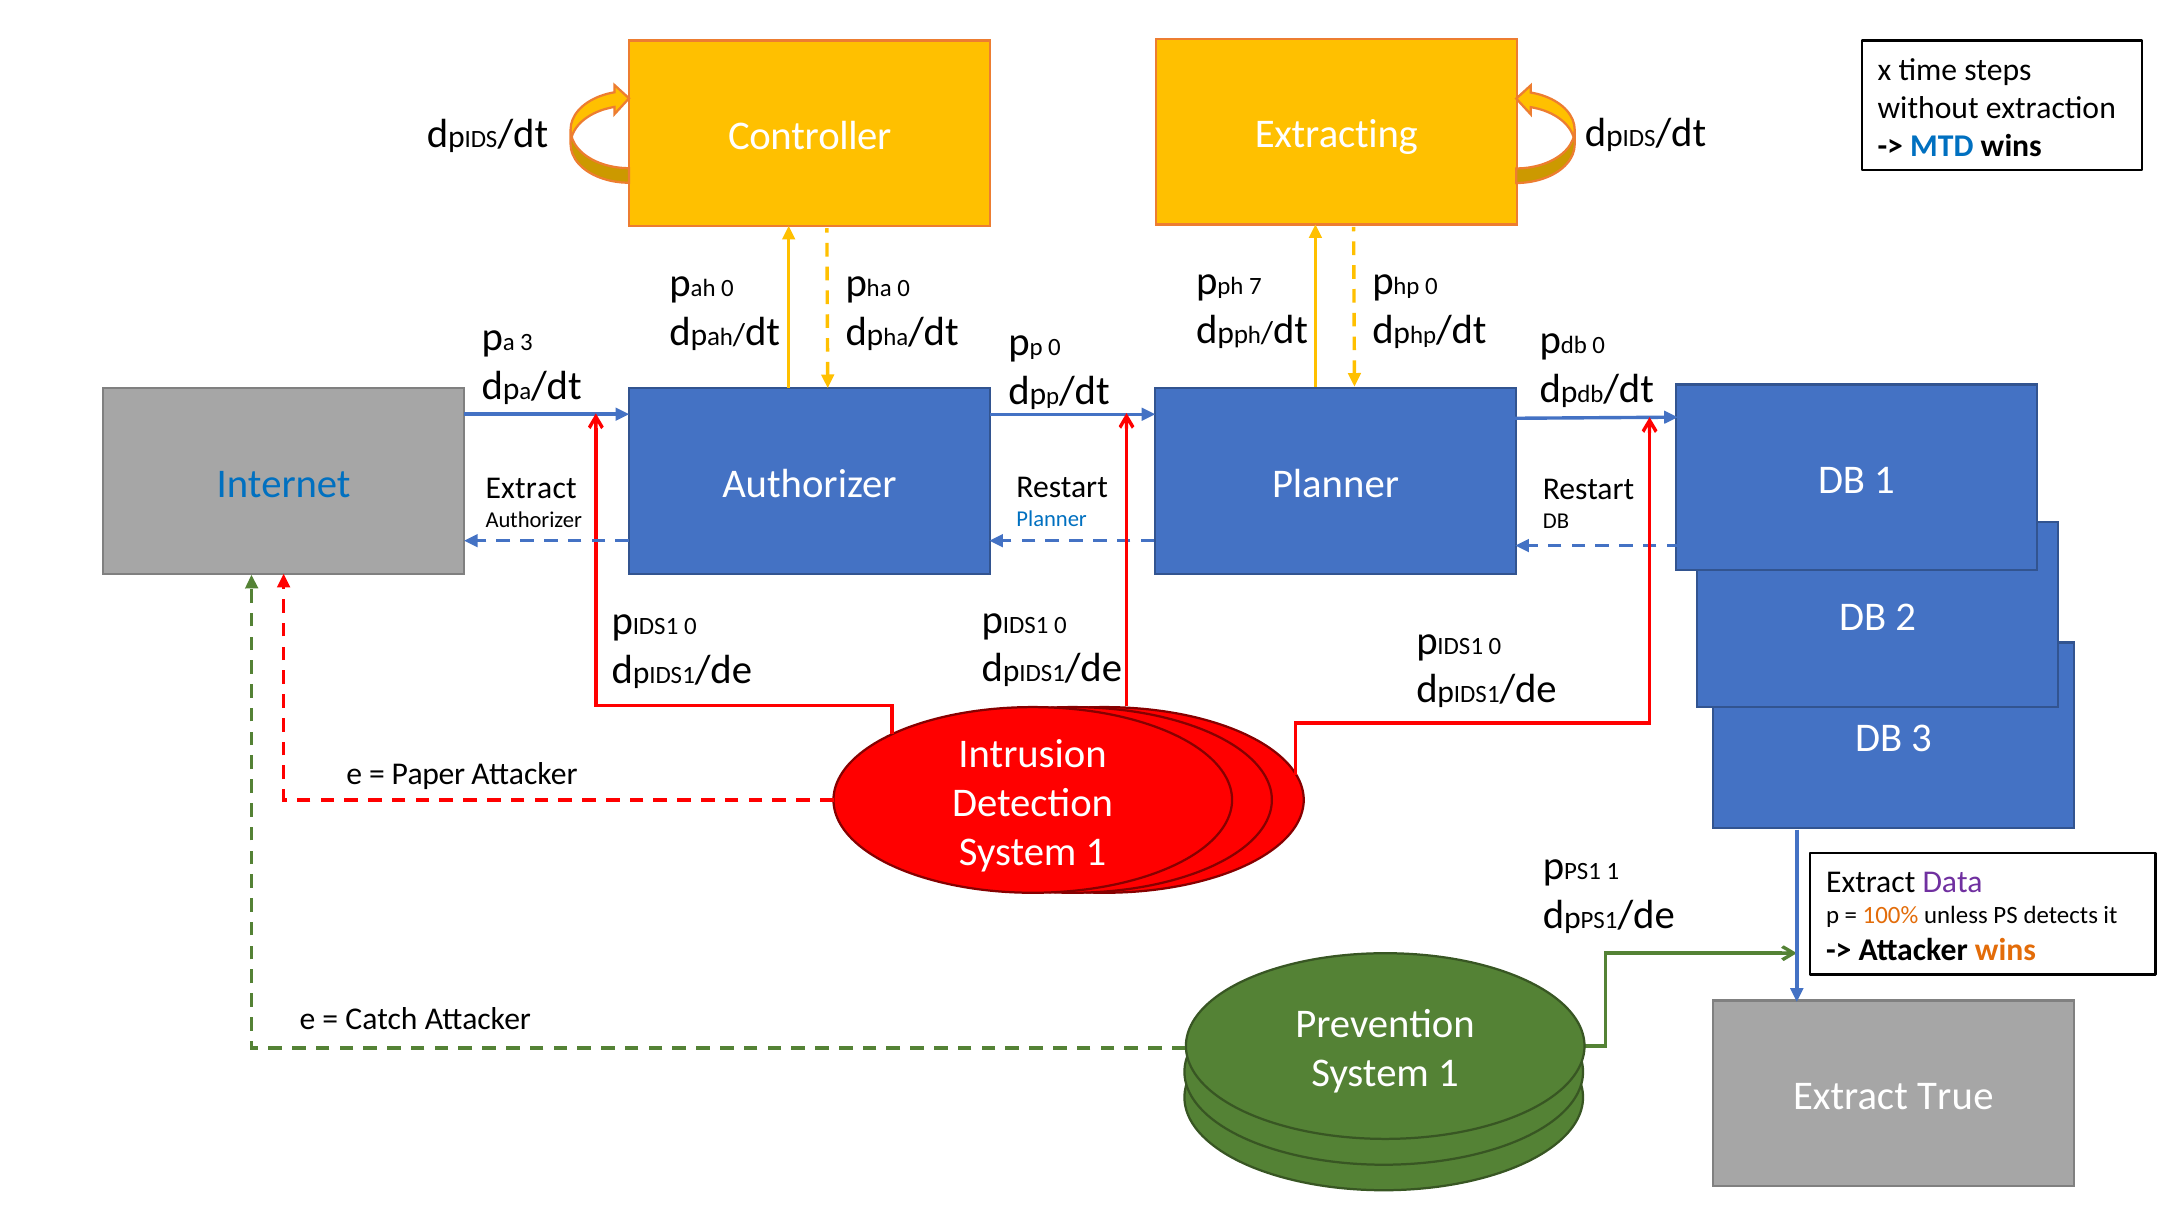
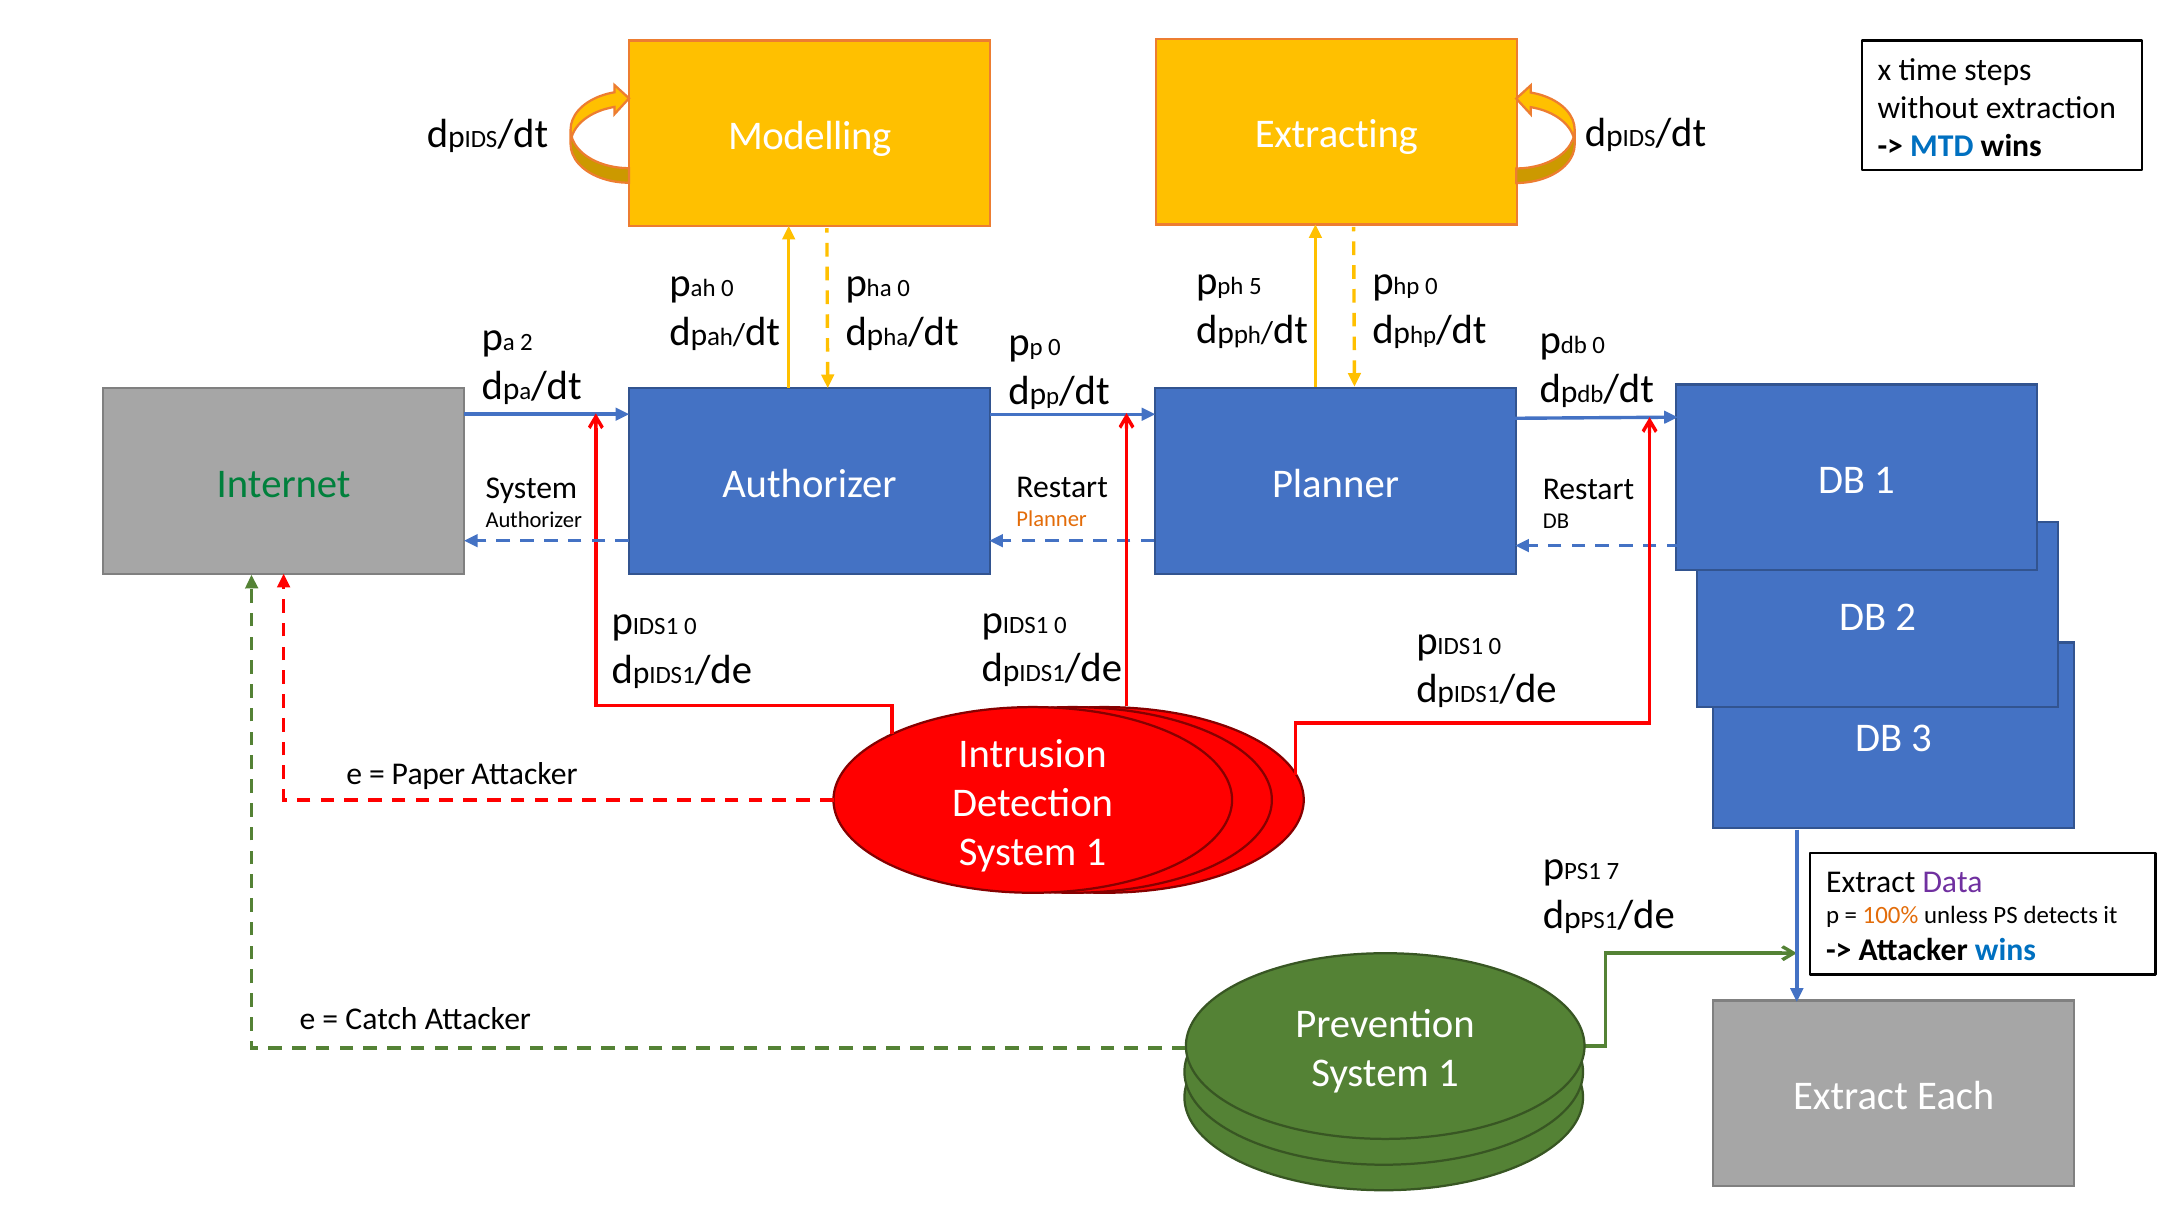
Controller: Controller -> Modelling
7: 7 -> 5
3 at (526, 343): 3 -> 2
Internet colour: blue -> green
Extract at (531, 488): Extract -> System
Planner at (1052, 519) colour: blue -> orange
1 at (1613, 871): 1 -> 7
wins at (2005, 950) colour: orange -> blue
True: True -> Each
